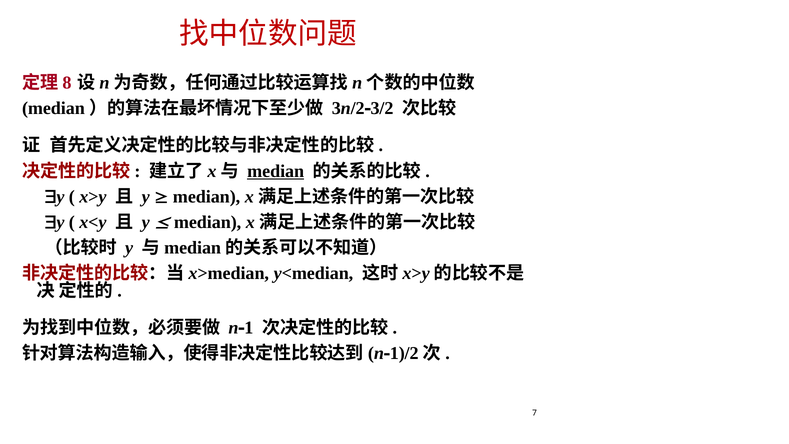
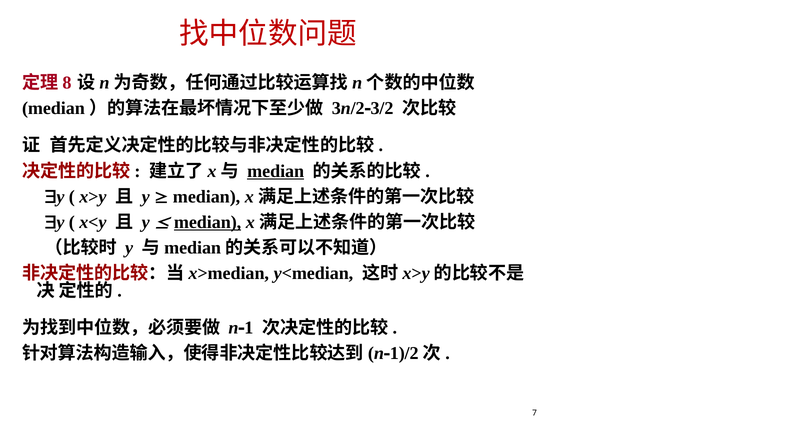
median at (208, 222) underline: none -> present
